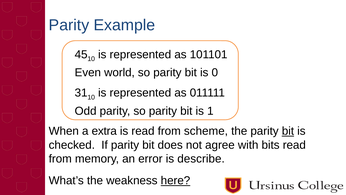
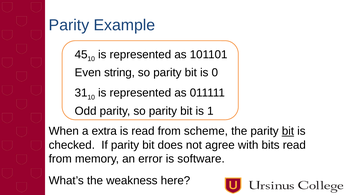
world: world -> string
describe: describe -> software
here underline: present -> none
